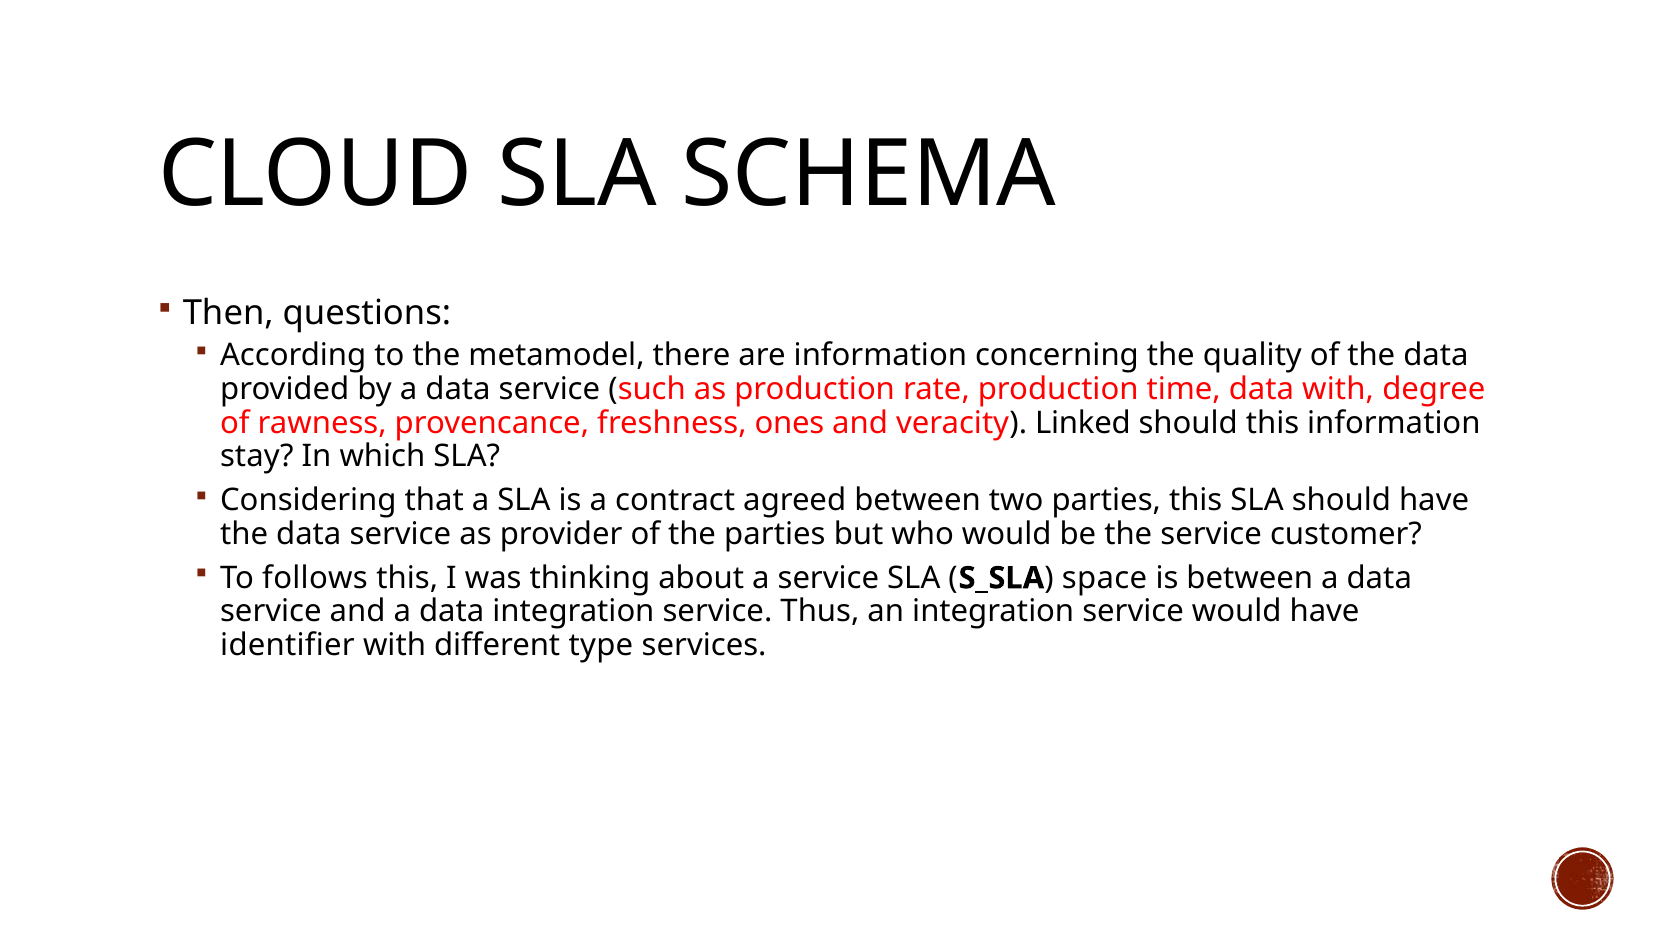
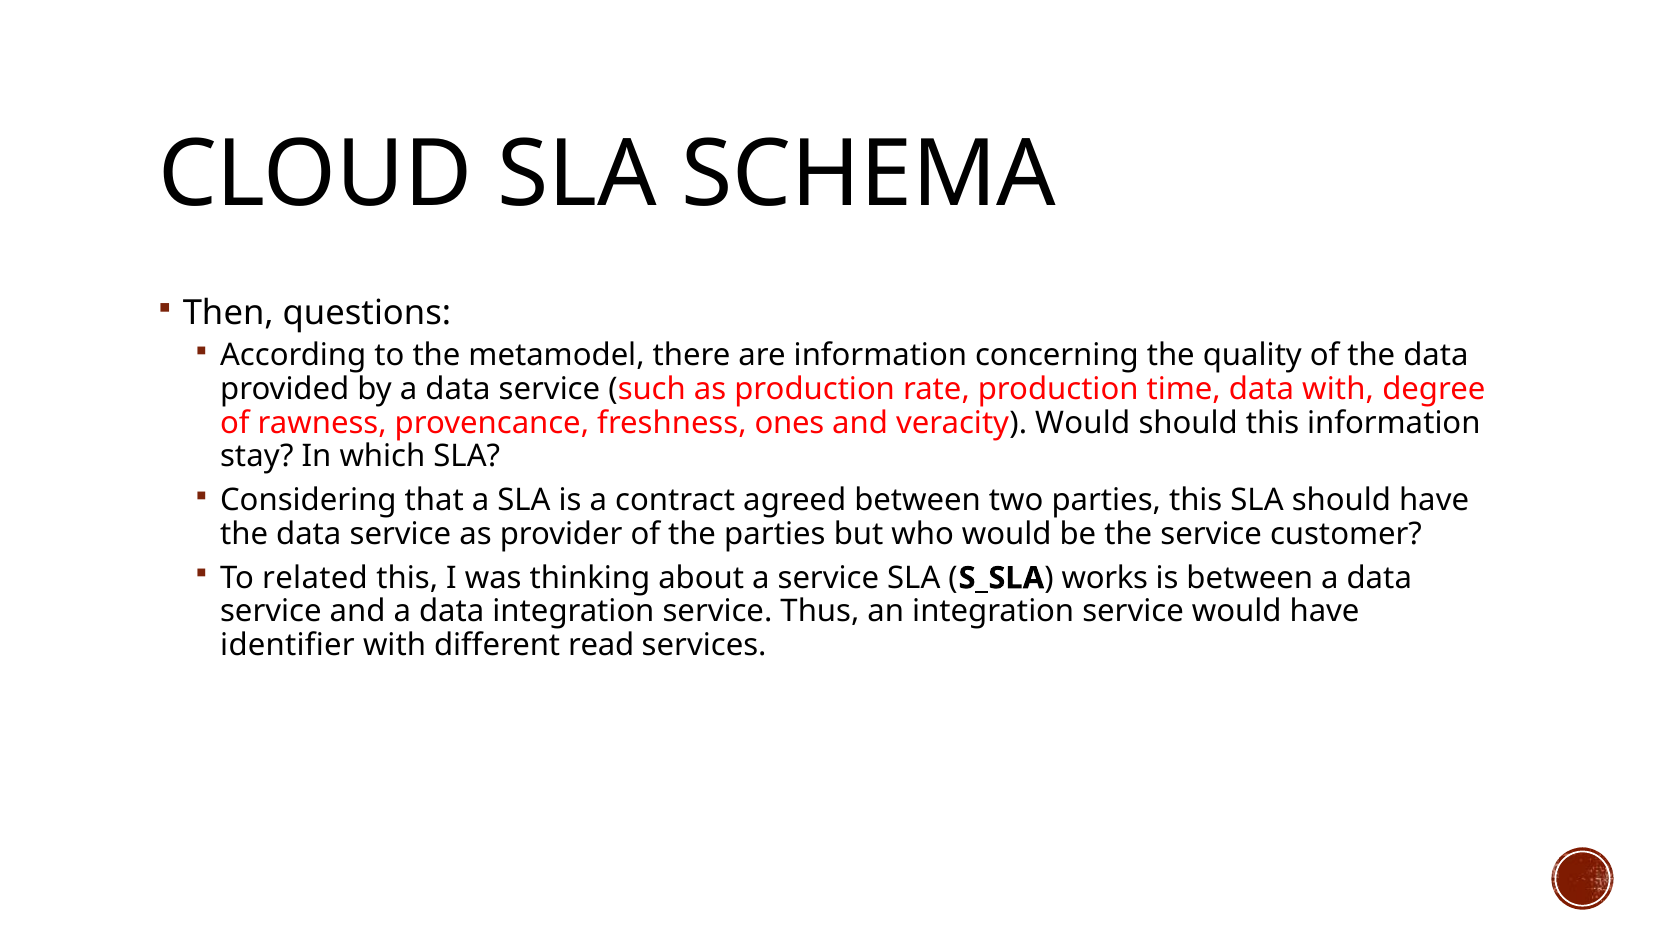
veracity Linked: Linked -> Would
follows: follows -> related
space: space -> works
type: type -> read
